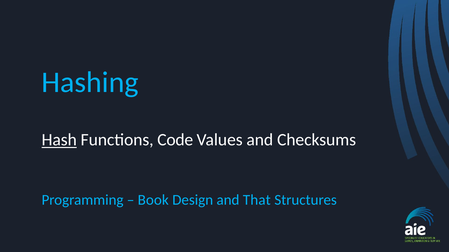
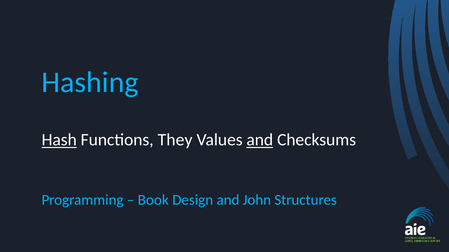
Code: Code -> They
and at (260, 140) underline: none -> present
That: That -> John
